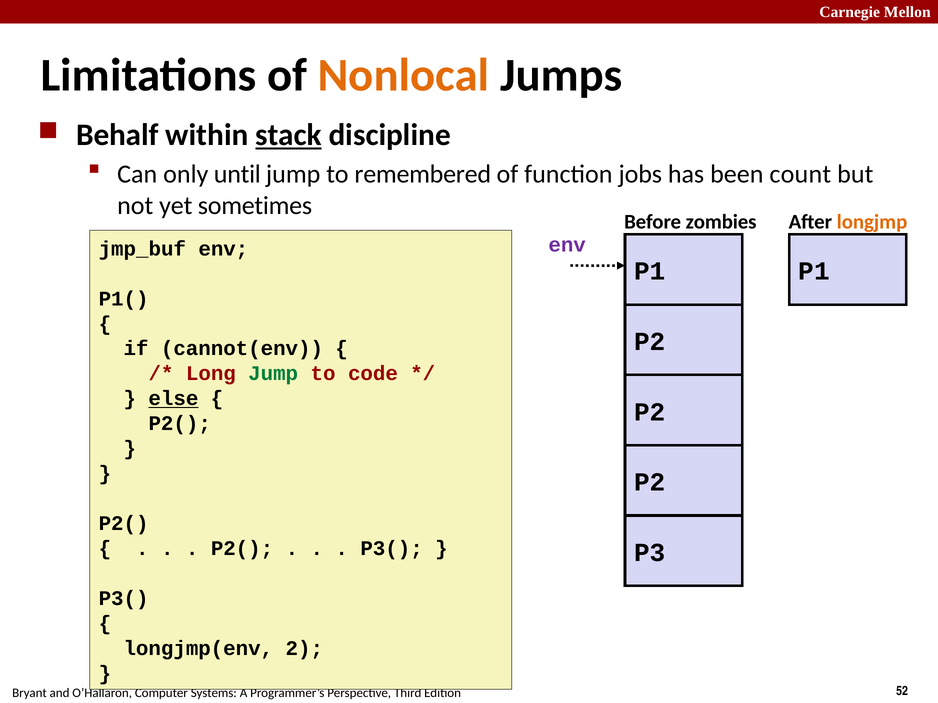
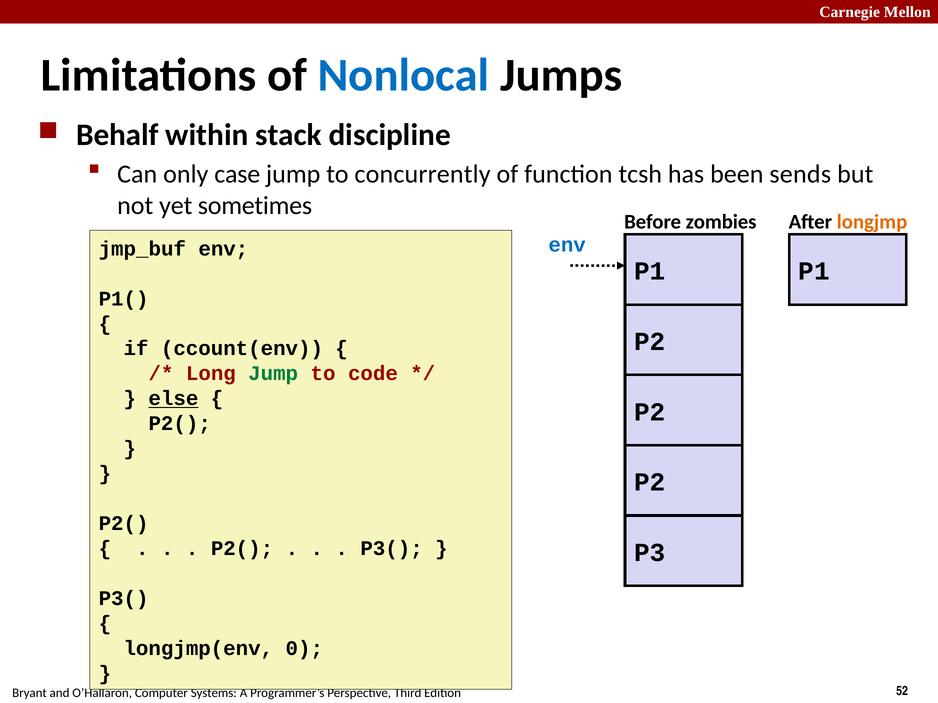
Nonlocal colour: orange -> blue
stack underline: present -> none
until: until -> case
remembered: remembered -> concurrently
jobs: jobs -> tcsh
count: count -> sends
env at (567, 245) colour: purple -> blue
cannot(env: cannot(env -> ccount(env
2: 2 -> 0
